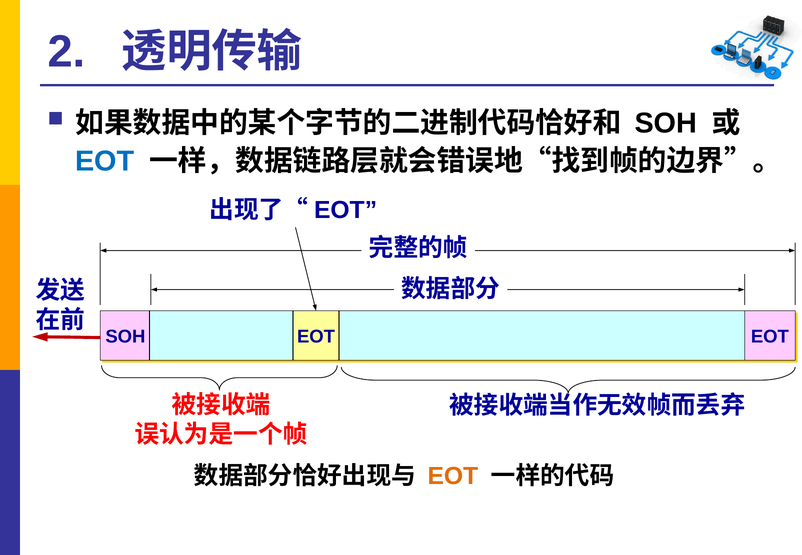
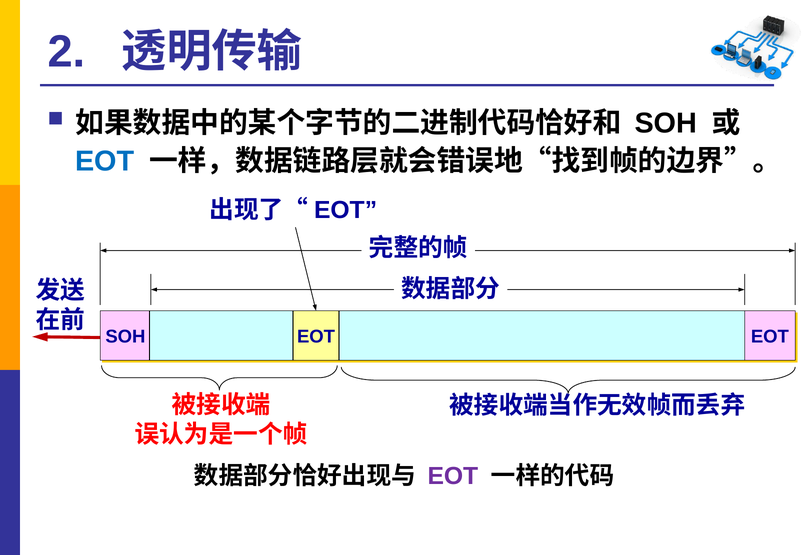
EOT at (453, 476) colour: orange -> purple
